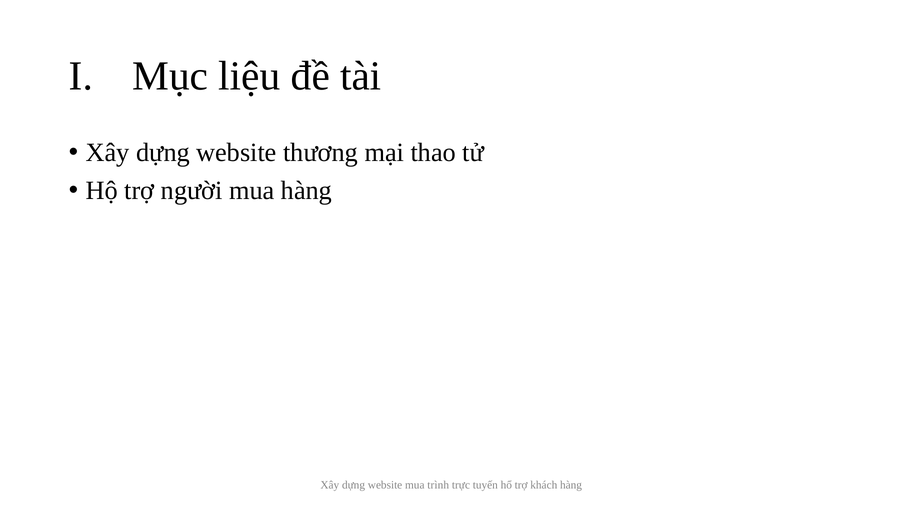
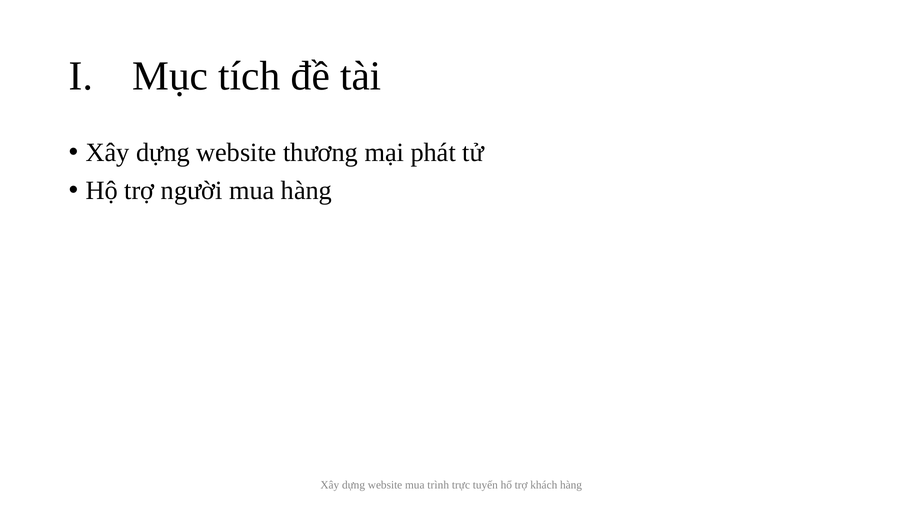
liệu: liệu -> tích
thao: thao -> phát
